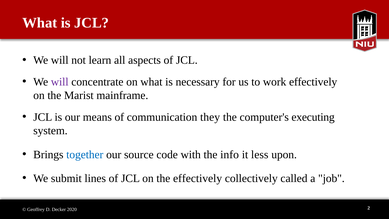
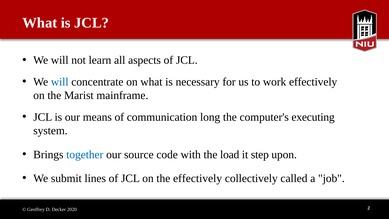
will at (60, 82) colour: purple -> blue
they: they -> long
info: info -> load
less: less -> step
